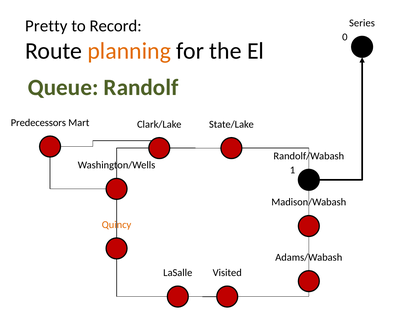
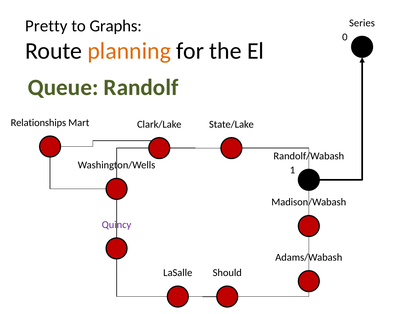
Record: Record -> Graphs
Predecessors: Predecessors -> Relationships
Quincy colour: orange -> purple
Visited: Visited -> Should
